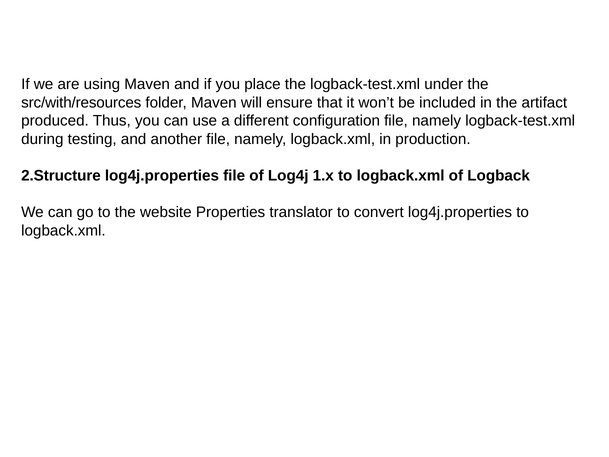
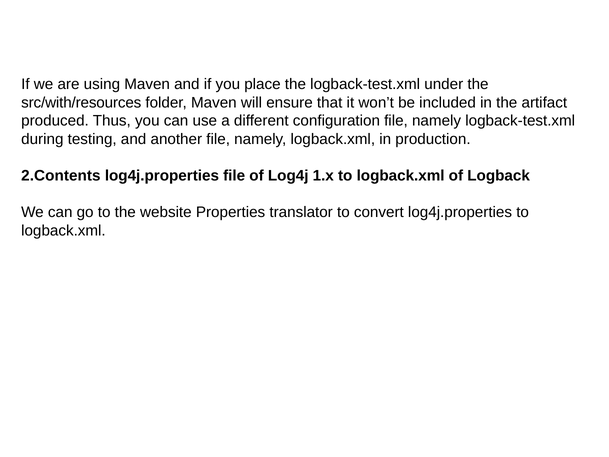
2.Structure: 2.Structure -> 2.Contents
